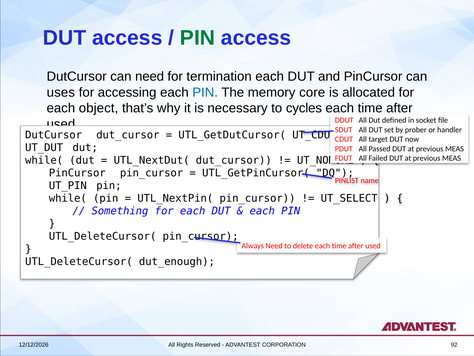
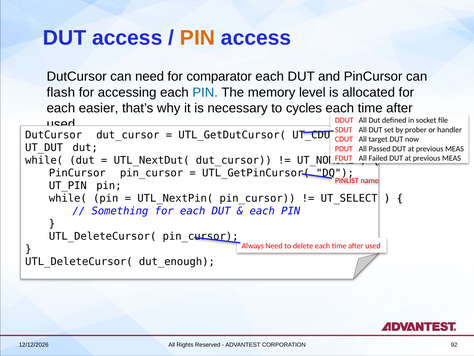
PIN at (198, 38) colour: green -> orange
termination: termination -> comparator
uses: uses -> flash
core: core -> level
object: object -> easier
